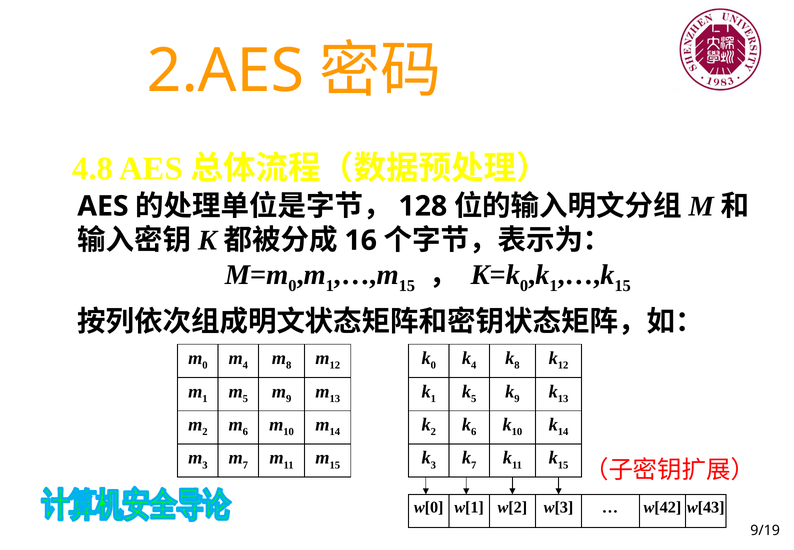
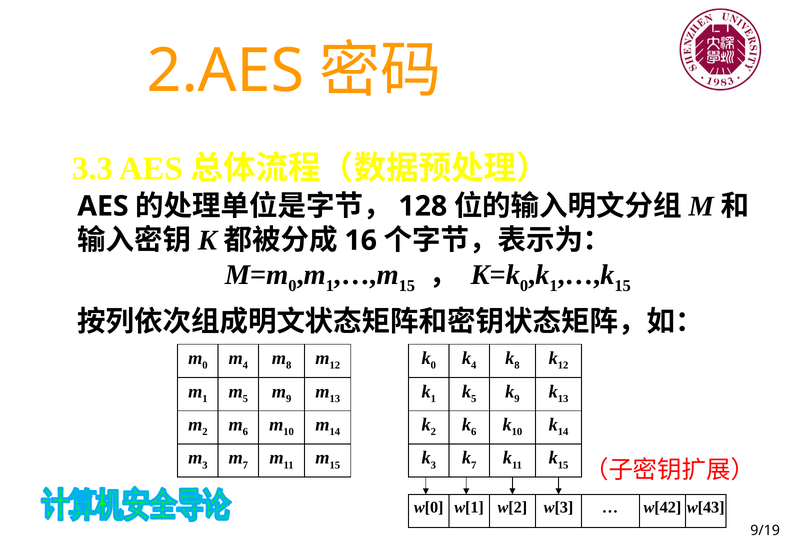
4.8: 4.8 -> 3.3
